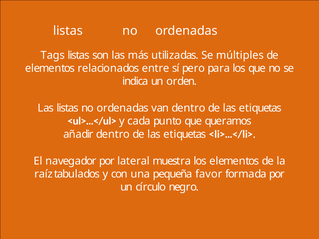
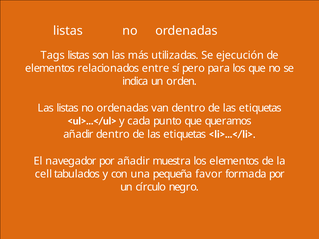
múltiples: múltiples -> ejecución
por lateral: lateral -> añadir
raíz: raíz -> cell
